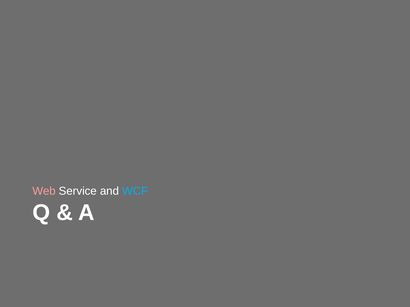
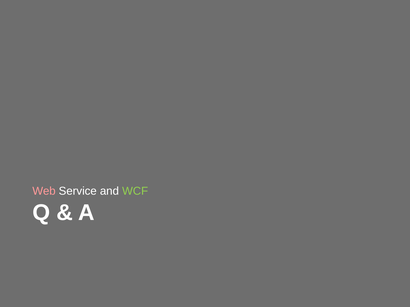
WCF colour: light blue -> light green
